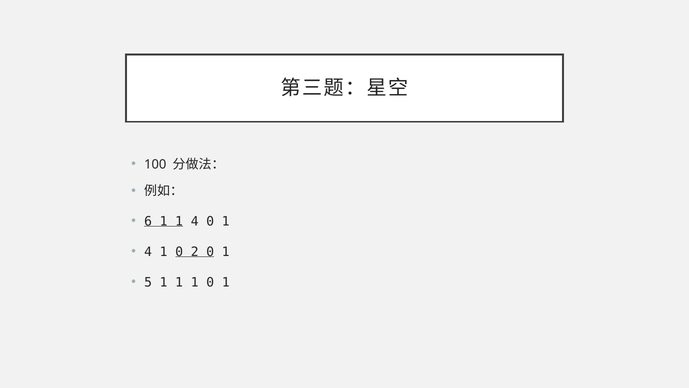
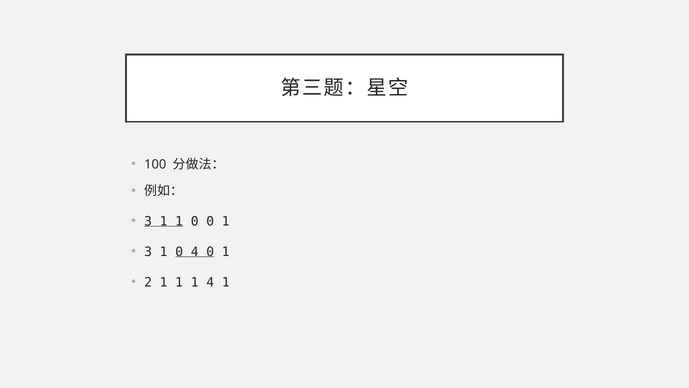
6 at (148, 221): 6 -> 3
1 1 4: 4 -> 0
4 at (148, 252): 4 -> 3
0 2: 2 -> 4
5: 5 -> 2
1 1 0: 0 -> 4
